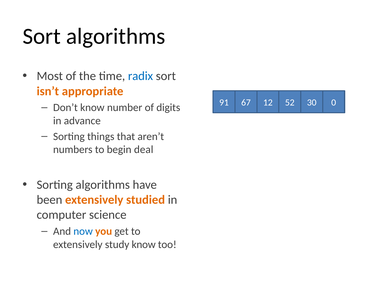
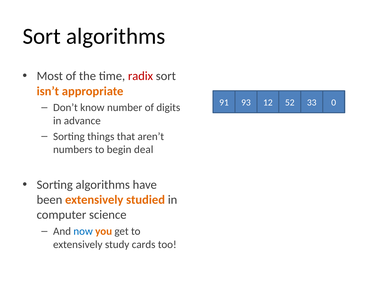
radix colour: blue -> red
67: 67 -> 93
30: 30 -> 33
study know: know -> cards
